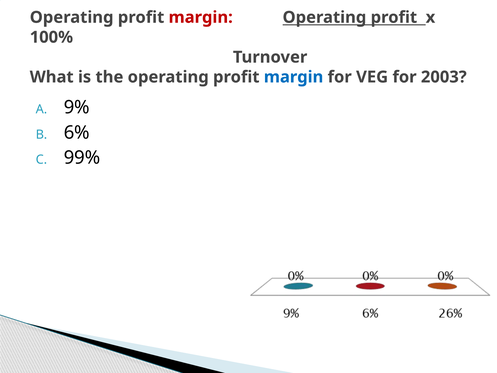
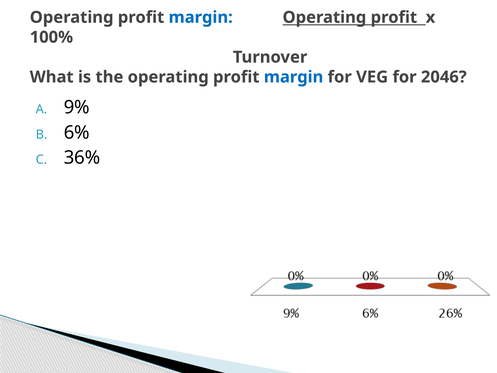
margin at (201, 17) colour: red -> blue
2003: 2003 -> 2046
99%: 99% -> 36%
